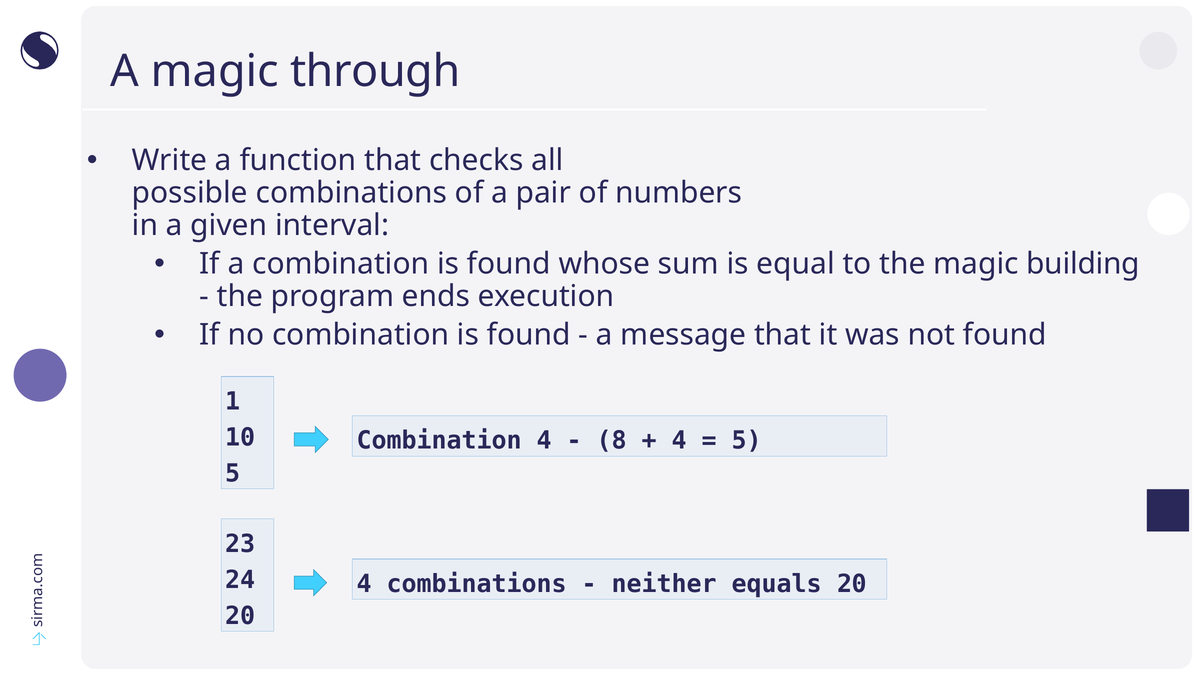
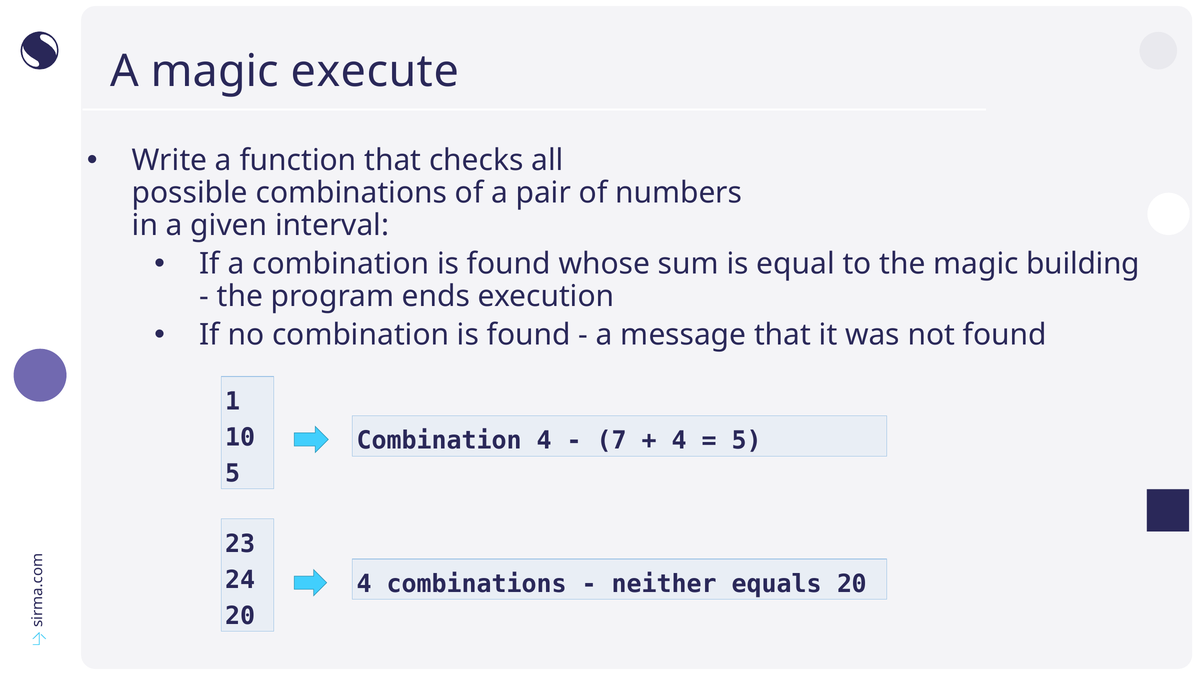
through: through -> execute
8: 8 -> 7
